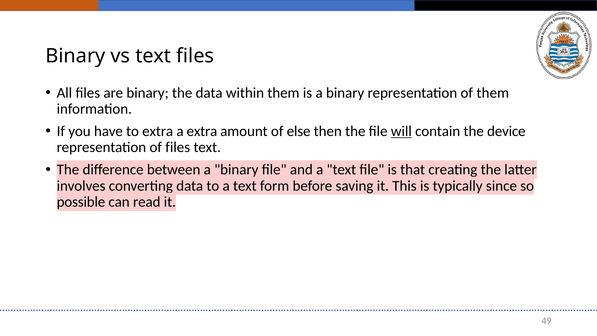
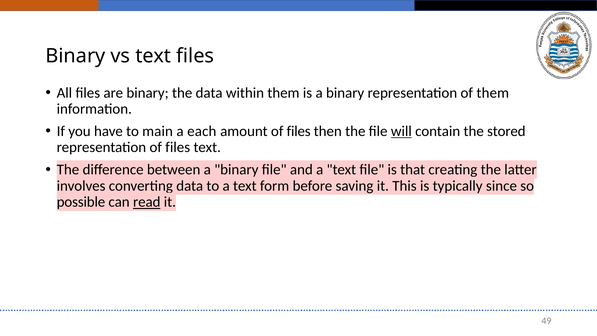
to extra: extra -> main
a extra: extra -> each
amount of else: else -> files
device: device -> stored
read underline: none -> present
